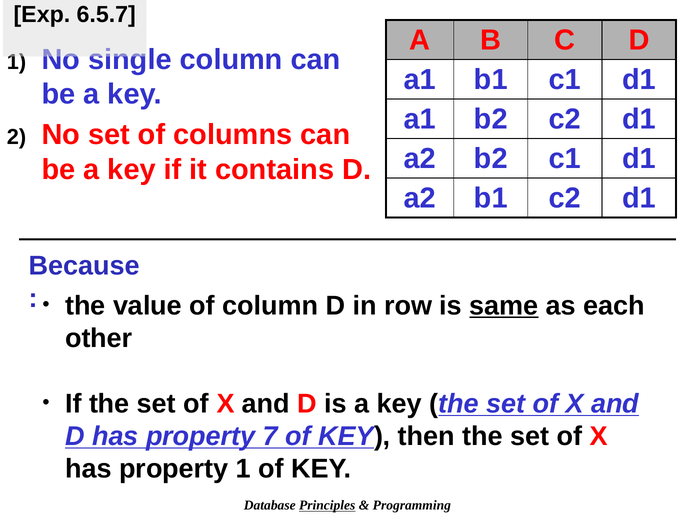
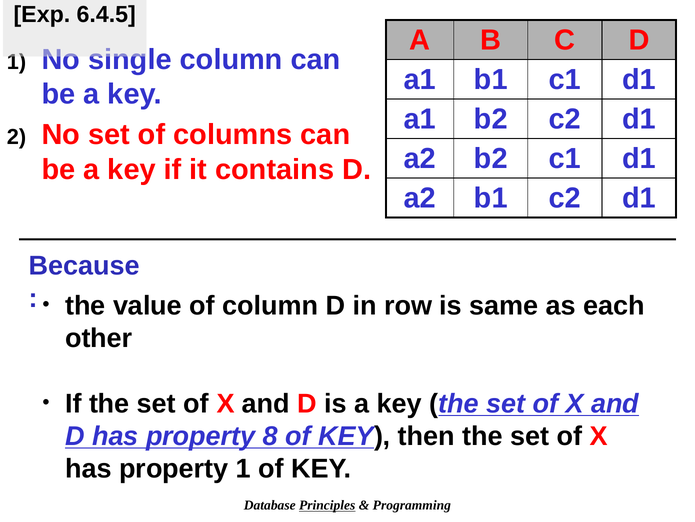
6.5.7: 6.5.7 -> 6.4.5
same underline: present -> none
7: 7 -> 8
